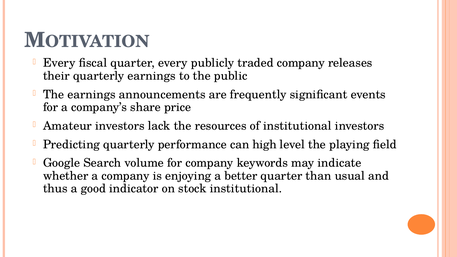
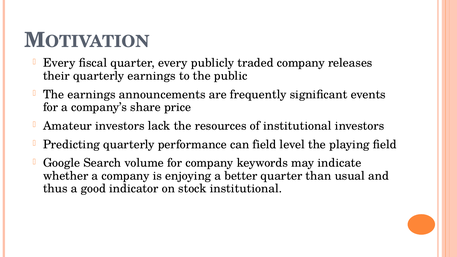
can high: high -> field
